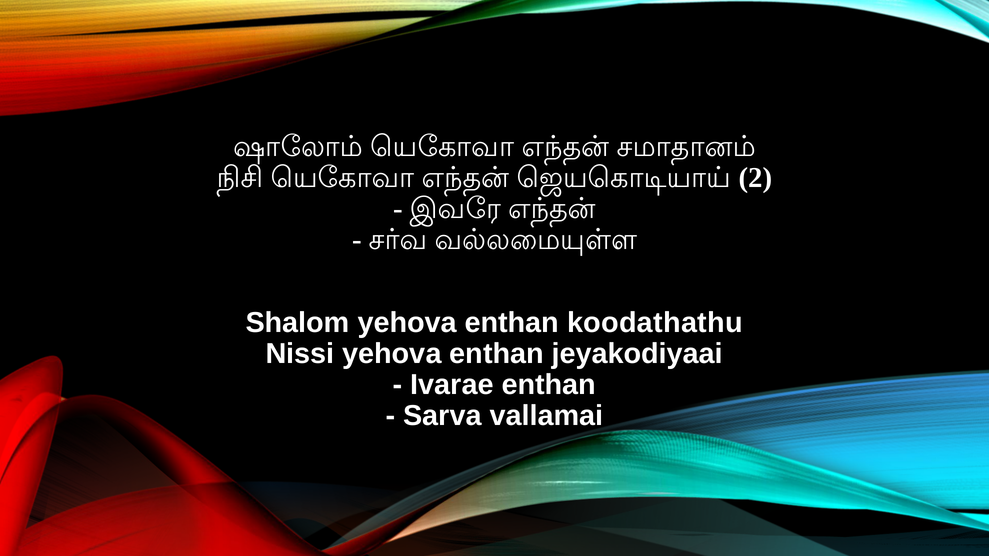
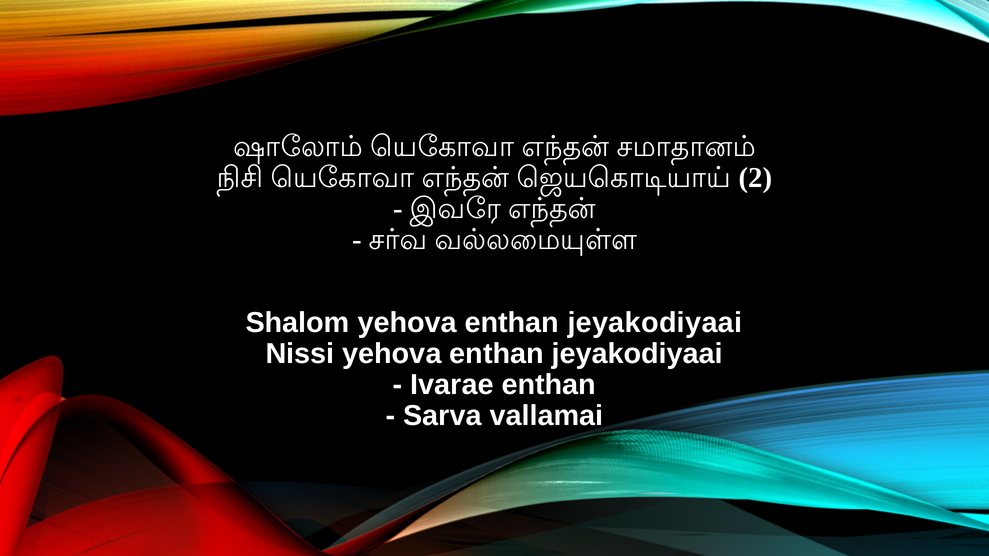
Shalom yehova enthan koodathathu: koodathathu -> jeyakodiyaai
